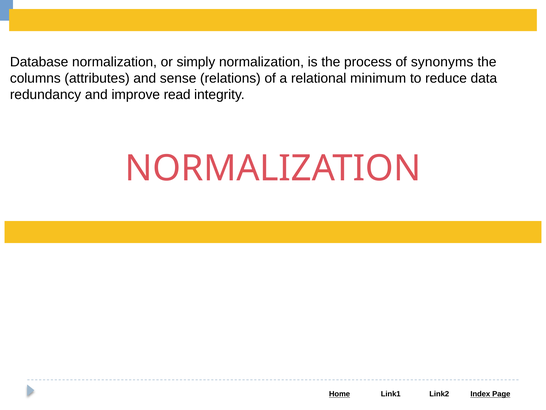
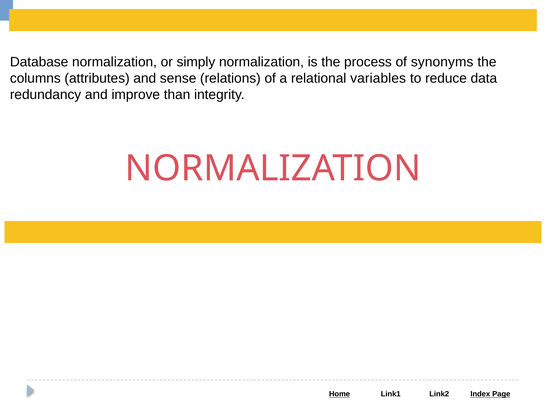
minimum: minimum -> variables
read: read -> than
